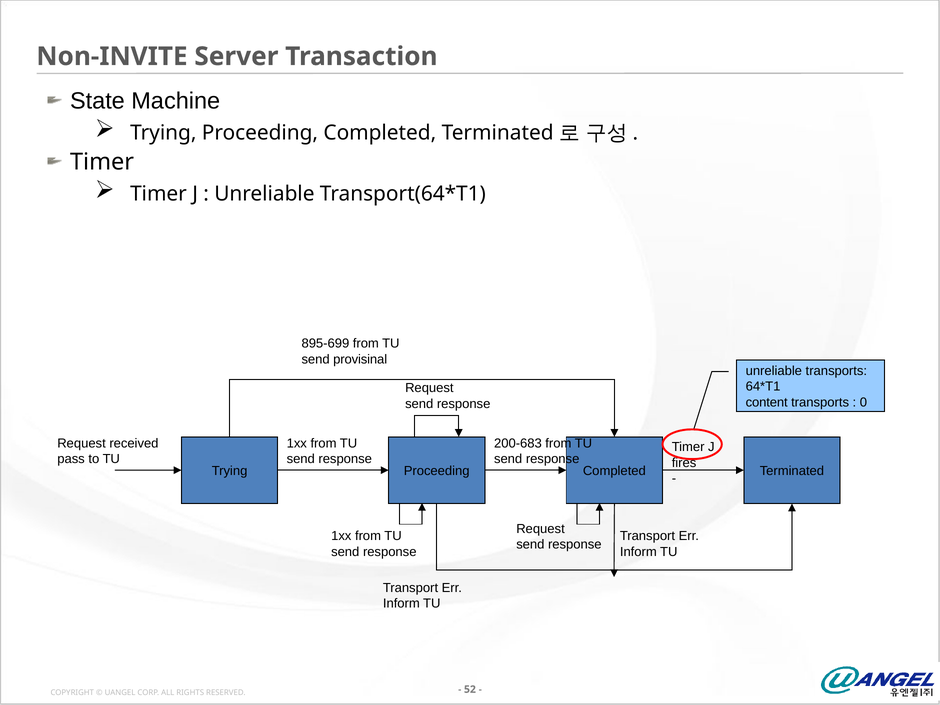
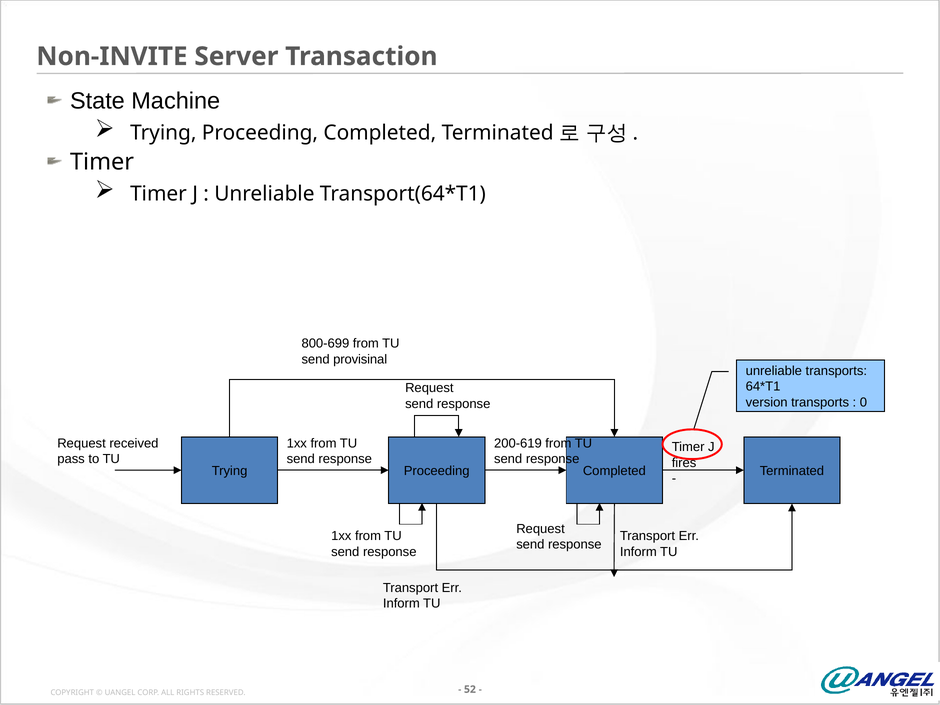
895-699: 895-699 -> 800-699
content: content -> version
200-683: 200-683 -> 200-619
